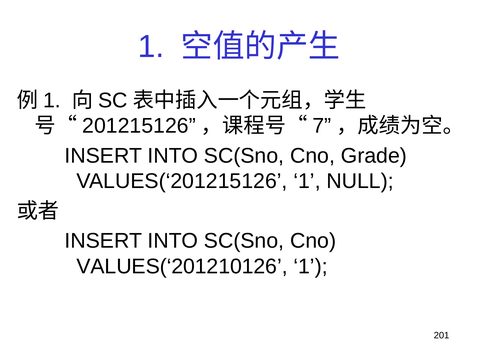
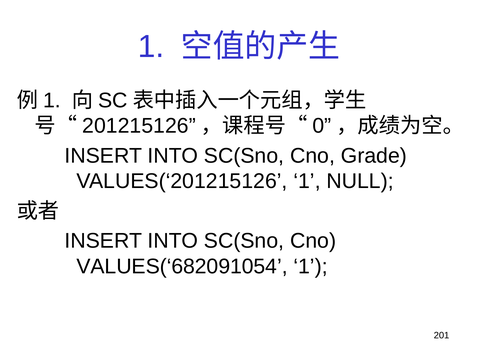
7: 7 -> 0
VALUES(‘201210126: VALUES(‘201210126 -> VALUES(‘682091054
